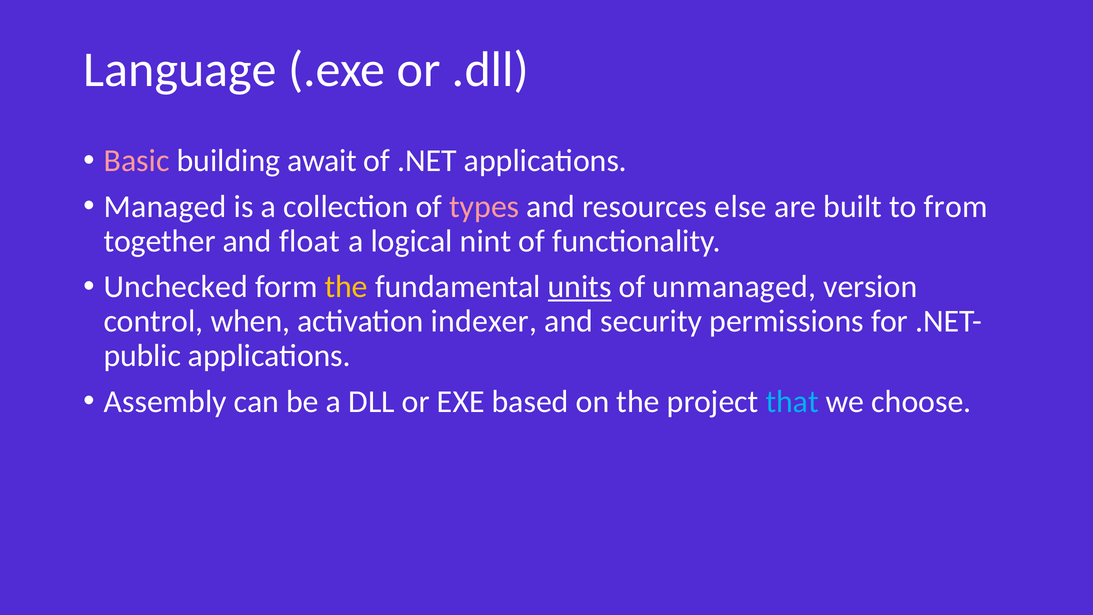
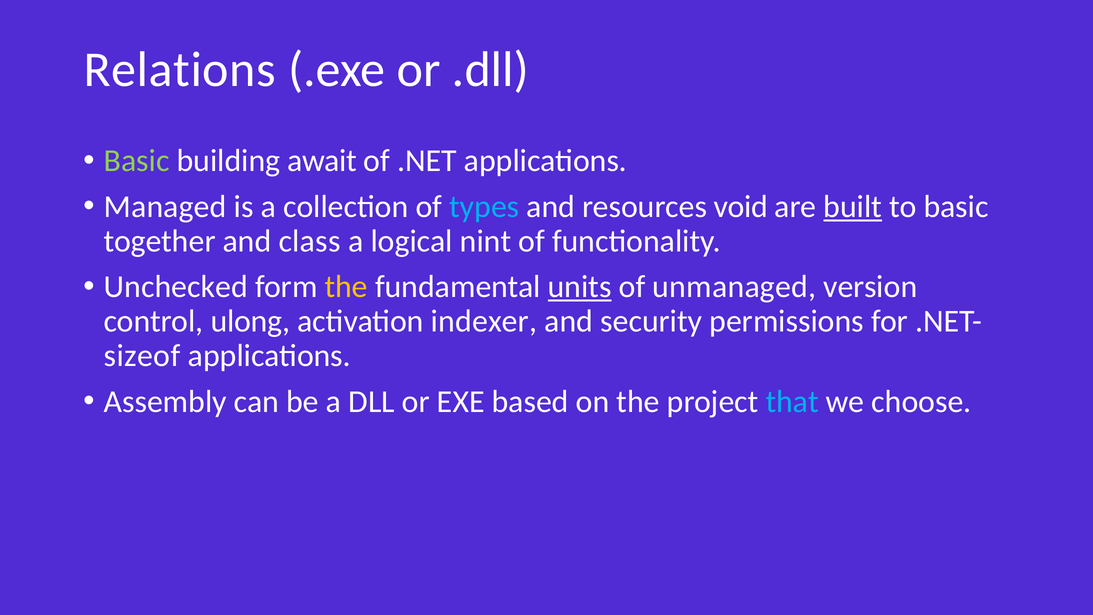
Language: Language -> Relations
Basic at (137, 161) colour: pink -> light green
types colour: pink -> light blue
else: else -> void
built underline: none -> present
to from: from -> basic
float: float -> class
when: when -> ulong
public: public -> sizeof
